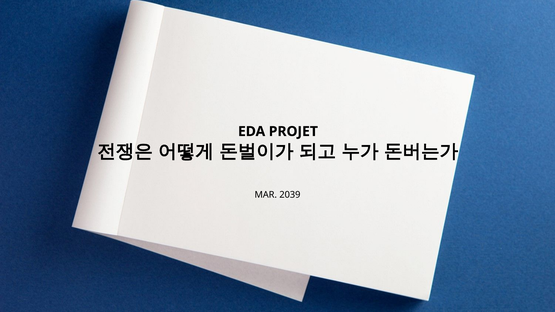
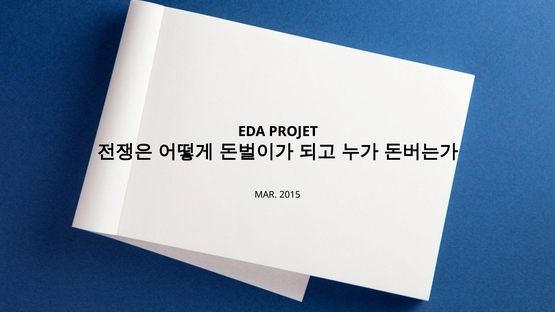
2039: 2039 -> 2015
